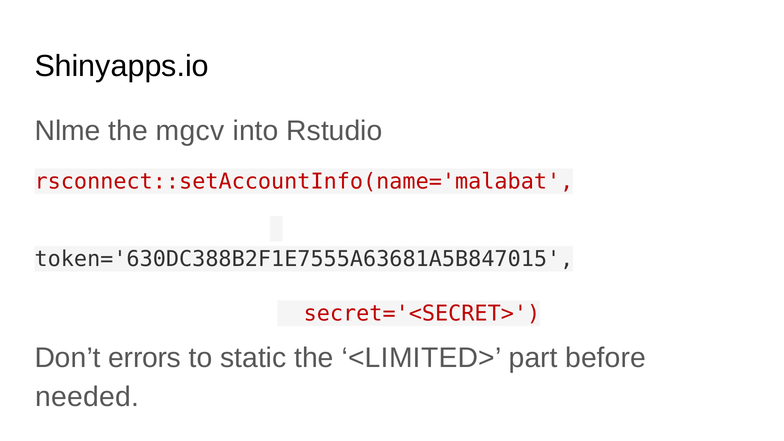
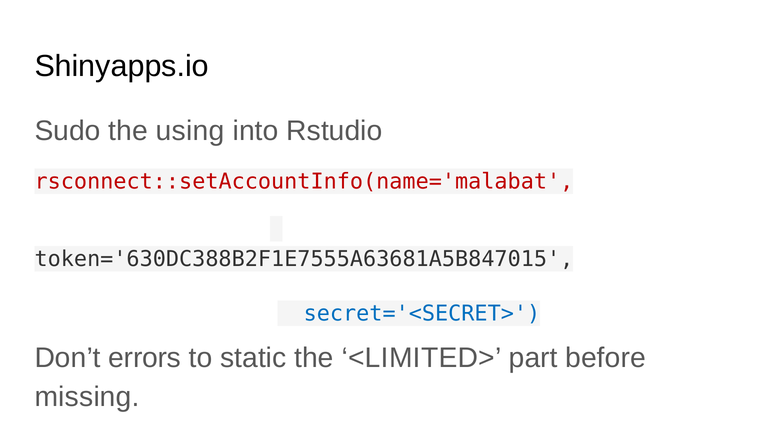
Nlme: Nlme -> Sudo
mgcv: mgcv -> using
secret='<SECRET> colour: red -> blue
needed: needed -> missing
